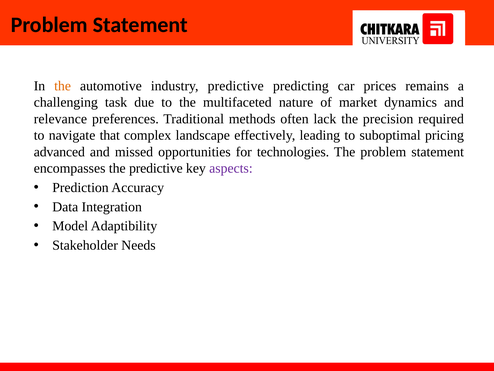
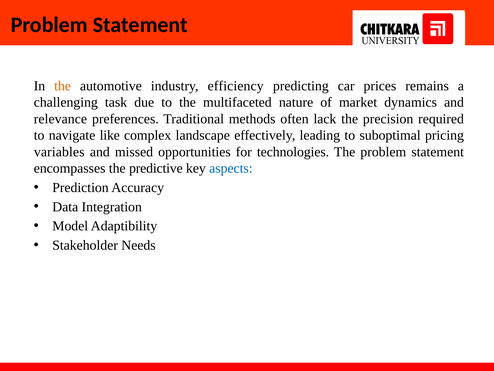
industry predictive: predictive -> efficiency
that: that -> like
advanced: advanced -> variables
aspects colour: purple -> blue
